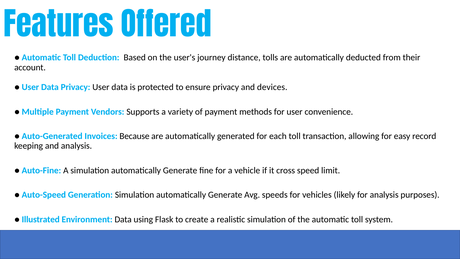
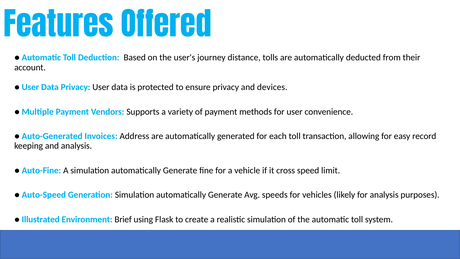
Because: Because -> Address
Environment Data: Data -> Brief
